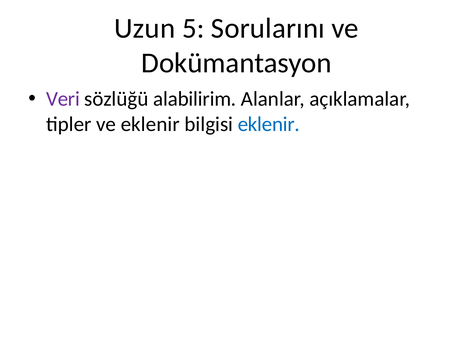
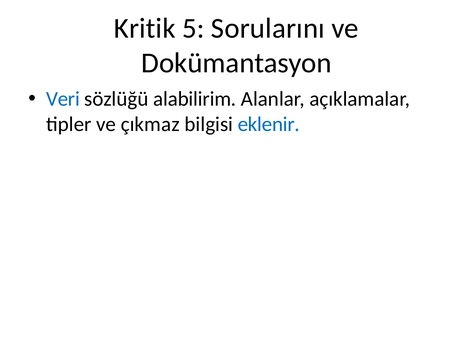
Uzun: Uzun -> Kritik
Veri colour: purple -> blue
ve eklenir: eklenir -> çıkmaz
